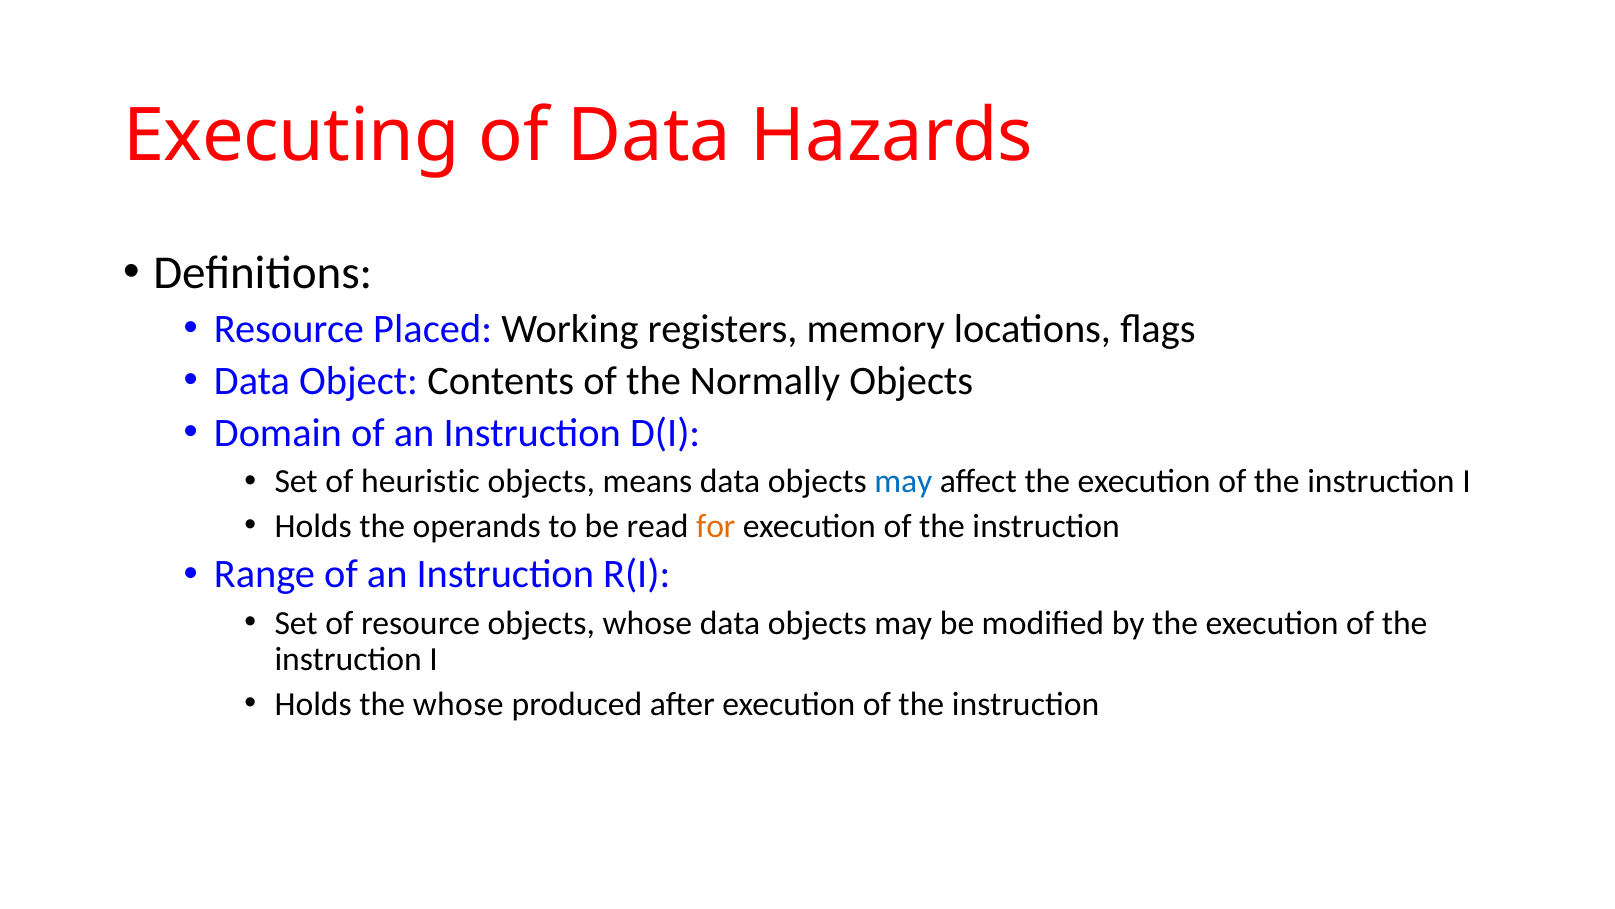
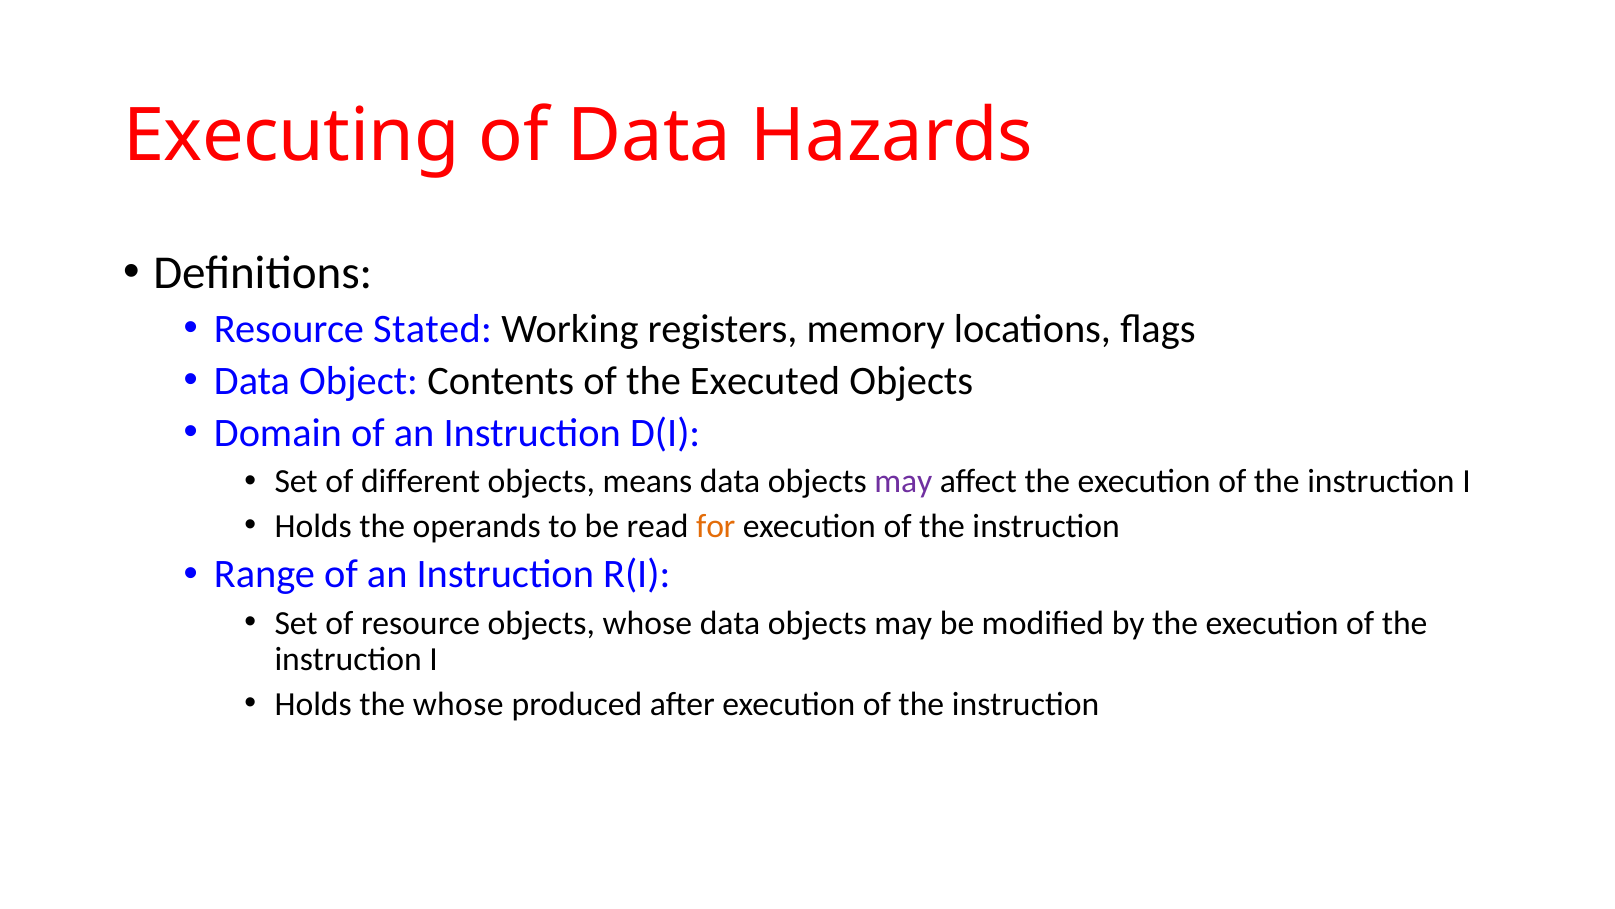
Placed: Placed -> Stated
Normally: Normally -> Executed
heuristic: heuristic -> different
may at (903, 481) colour: blue -> purple
